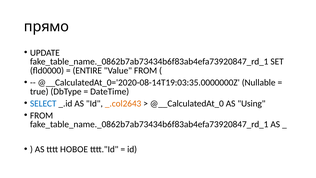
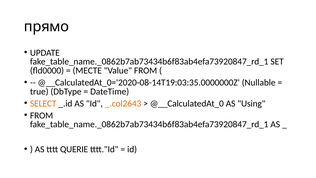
ENTIRE: ENTIRE -> МЕСТЕ
SELECT colour: blue -> orange
НОВОЕ: НОВОЕ -> QUERIE
